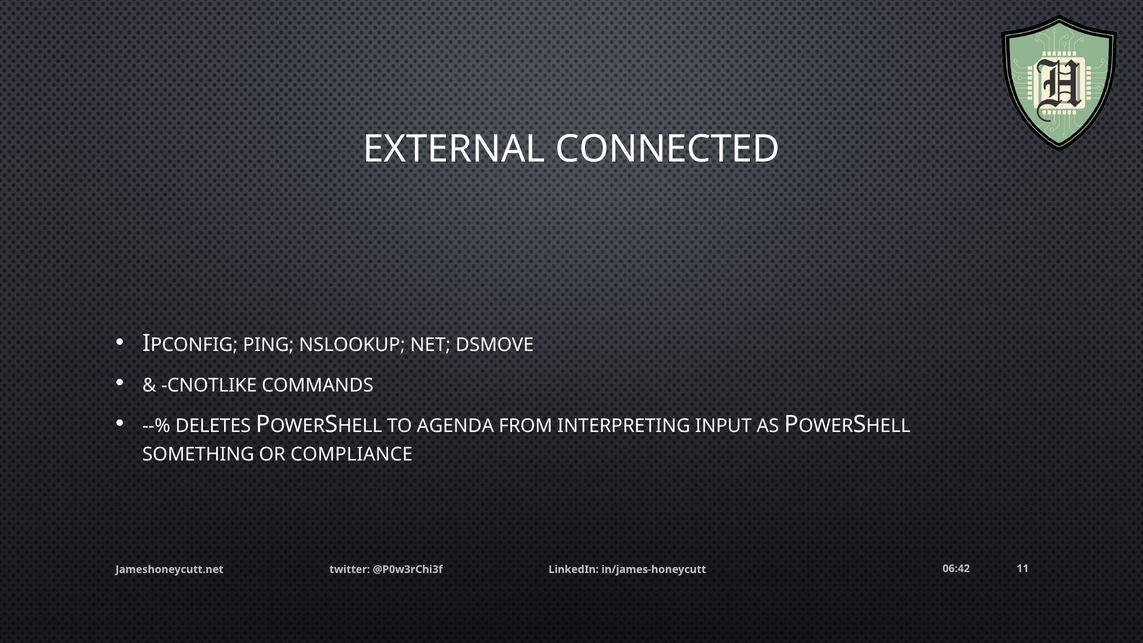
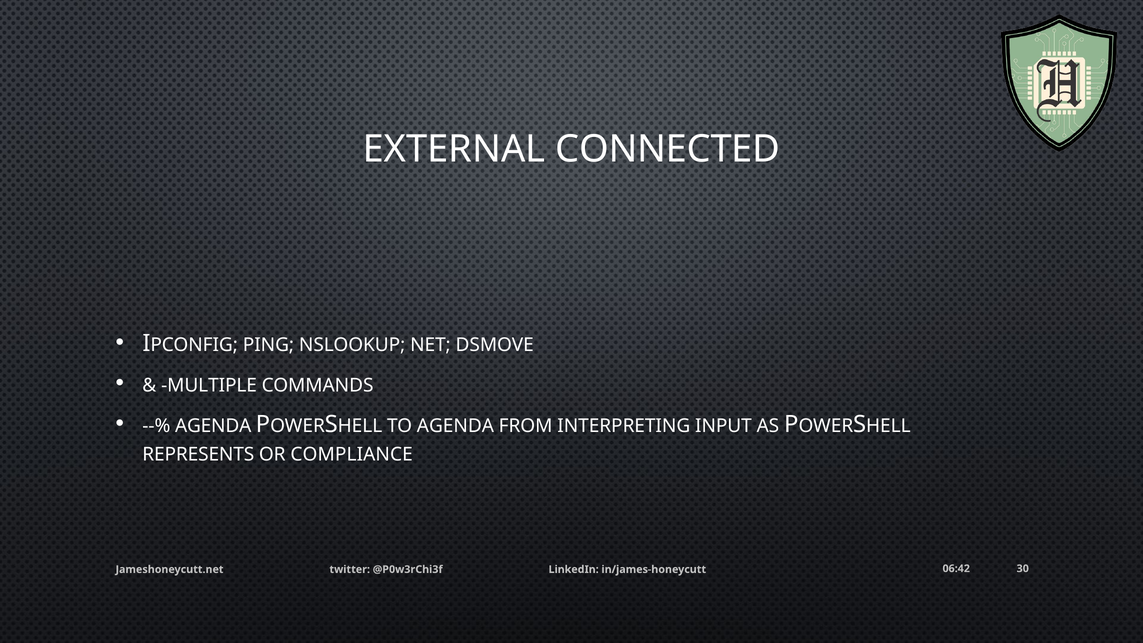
CNOTLIKE: CNOTLIKE -> MULTIPLE
DELETES at (213, 426): DELETES -> AGENDA
SOMETHING: SOMETHING -> REPRESENTS
11: 11 -> 30
